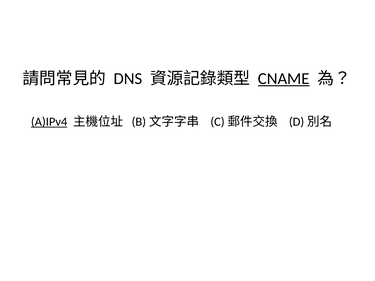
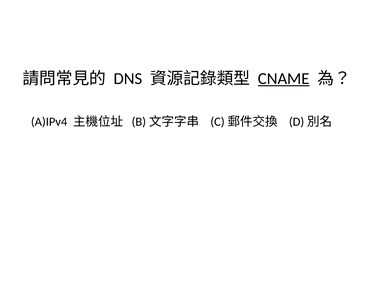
A)IPv4 underline: present -> none
